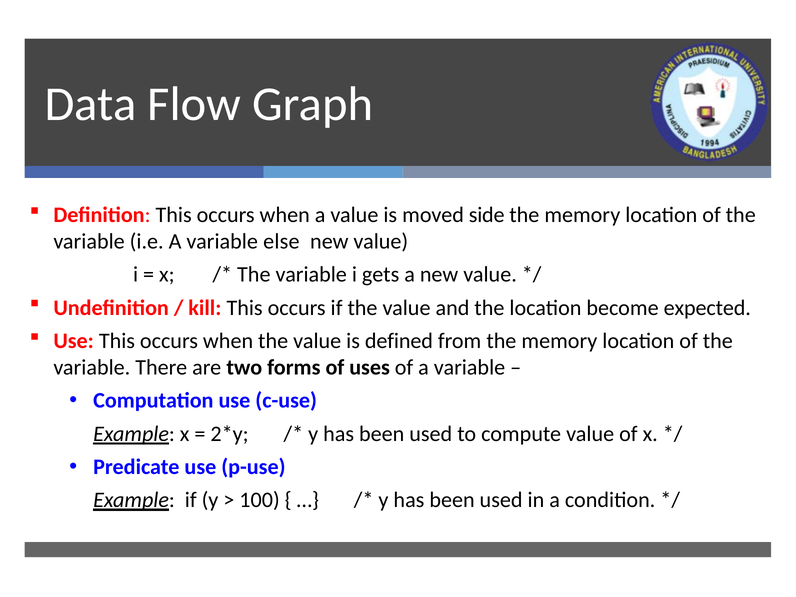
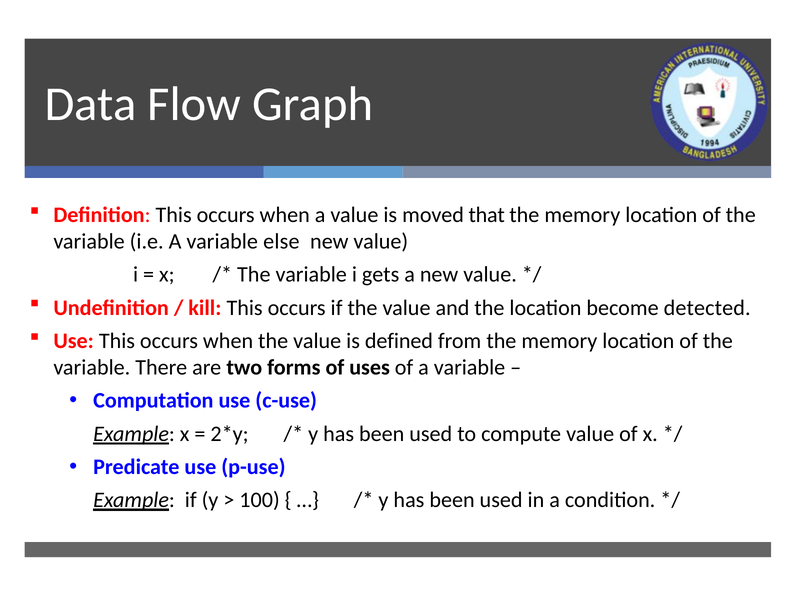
side: side -> that
expected: expected -> detected
